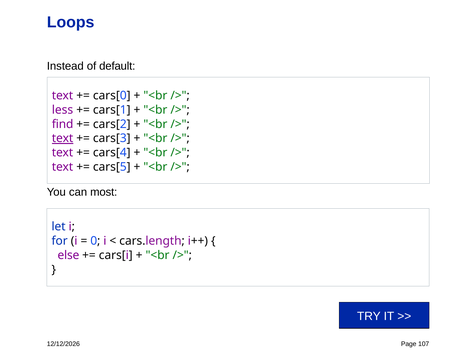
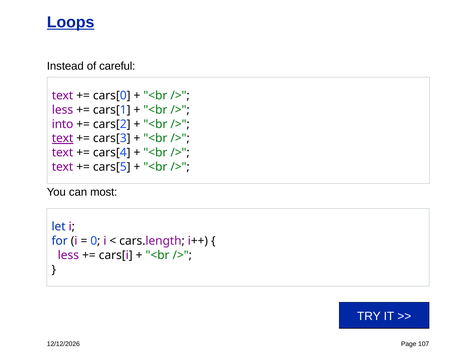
Loops underline: none -> present
default: default -> careful
find: find -> into
else at (68, 255): else -> less
